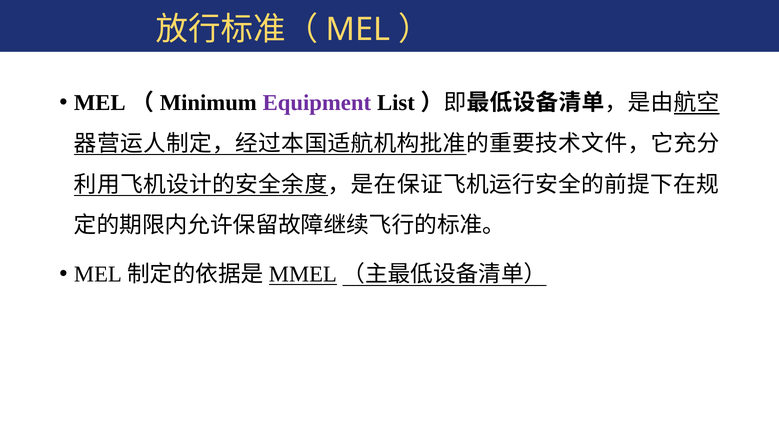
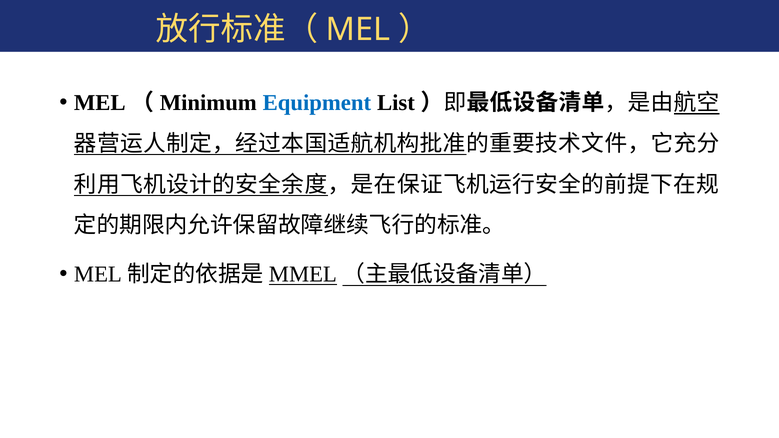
Equipment colour: purple -> blue
